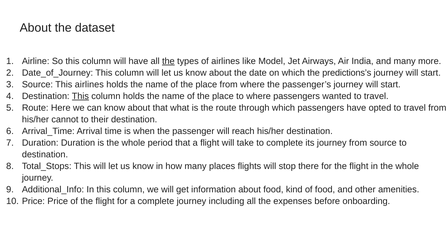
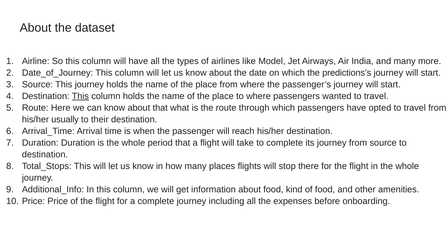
the at (168, 61) underline: present -> none
This airlines: airlines -> journey
cannot: cannot -> usually
